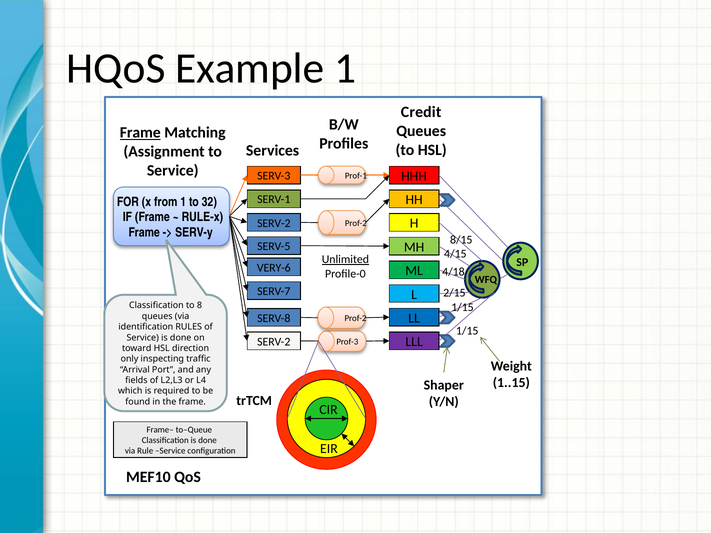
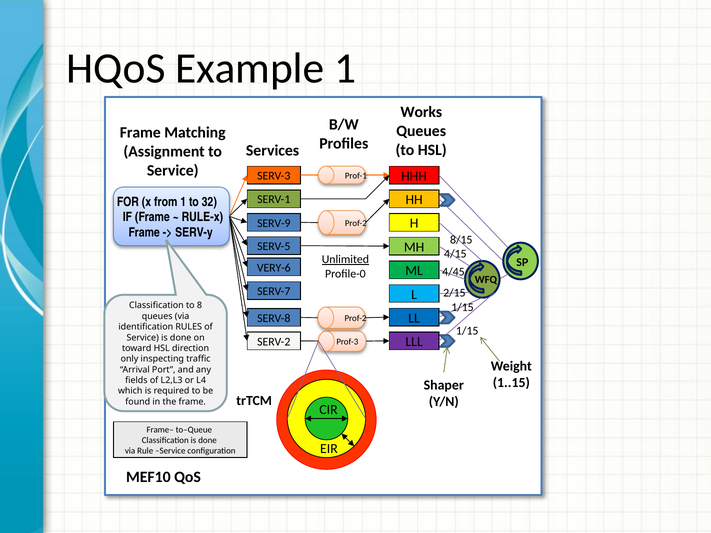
Credit: Credit -> Works
Frame at (140, 133) underline: present -> none
SERV-2 at (274, 223): SERV-2 -> SERV-9
4/18: 4/18 -> 4/45
